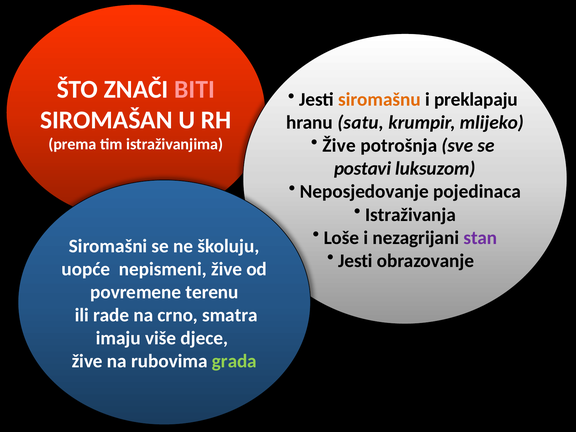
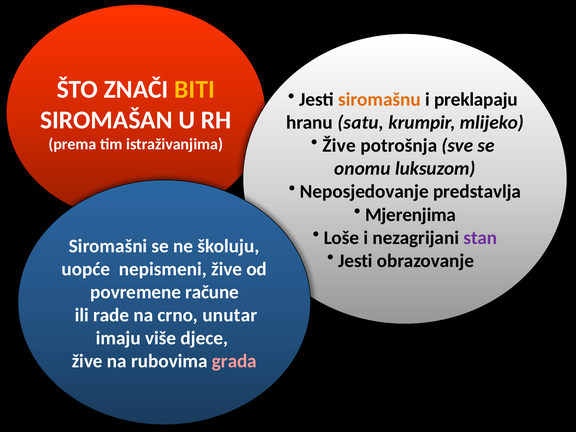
BITI colour: pink -> yellow
postavi: postavi -> onomu
pojedinaca: pojedinaca -> predstavlja
Istraživanja: Istraživanja -> Mjerenjima
terenu: terenu -> račune
smatra: smatra -> unutar
grada colour: light green -> pink
